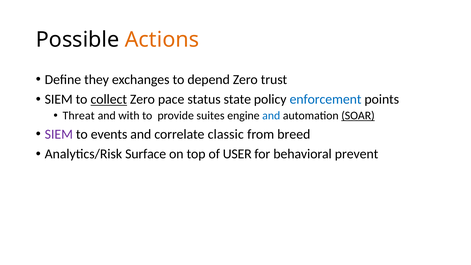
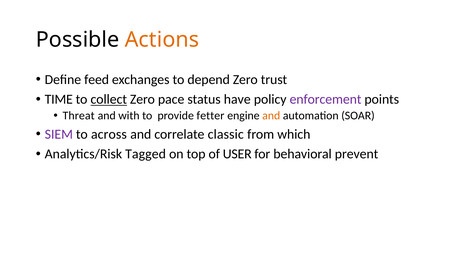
they: they -> feed
SIEM at (59, 99): SIEM -> TIME
state: state -> have
enforcement colour: blue -> purple
suites: suites -> fetter
and at (271, 116) colour: blue -> orange
SOAR underline: present -> none
events: events -> across
breed: breed -> which
Surface: Surface -> Tagged
